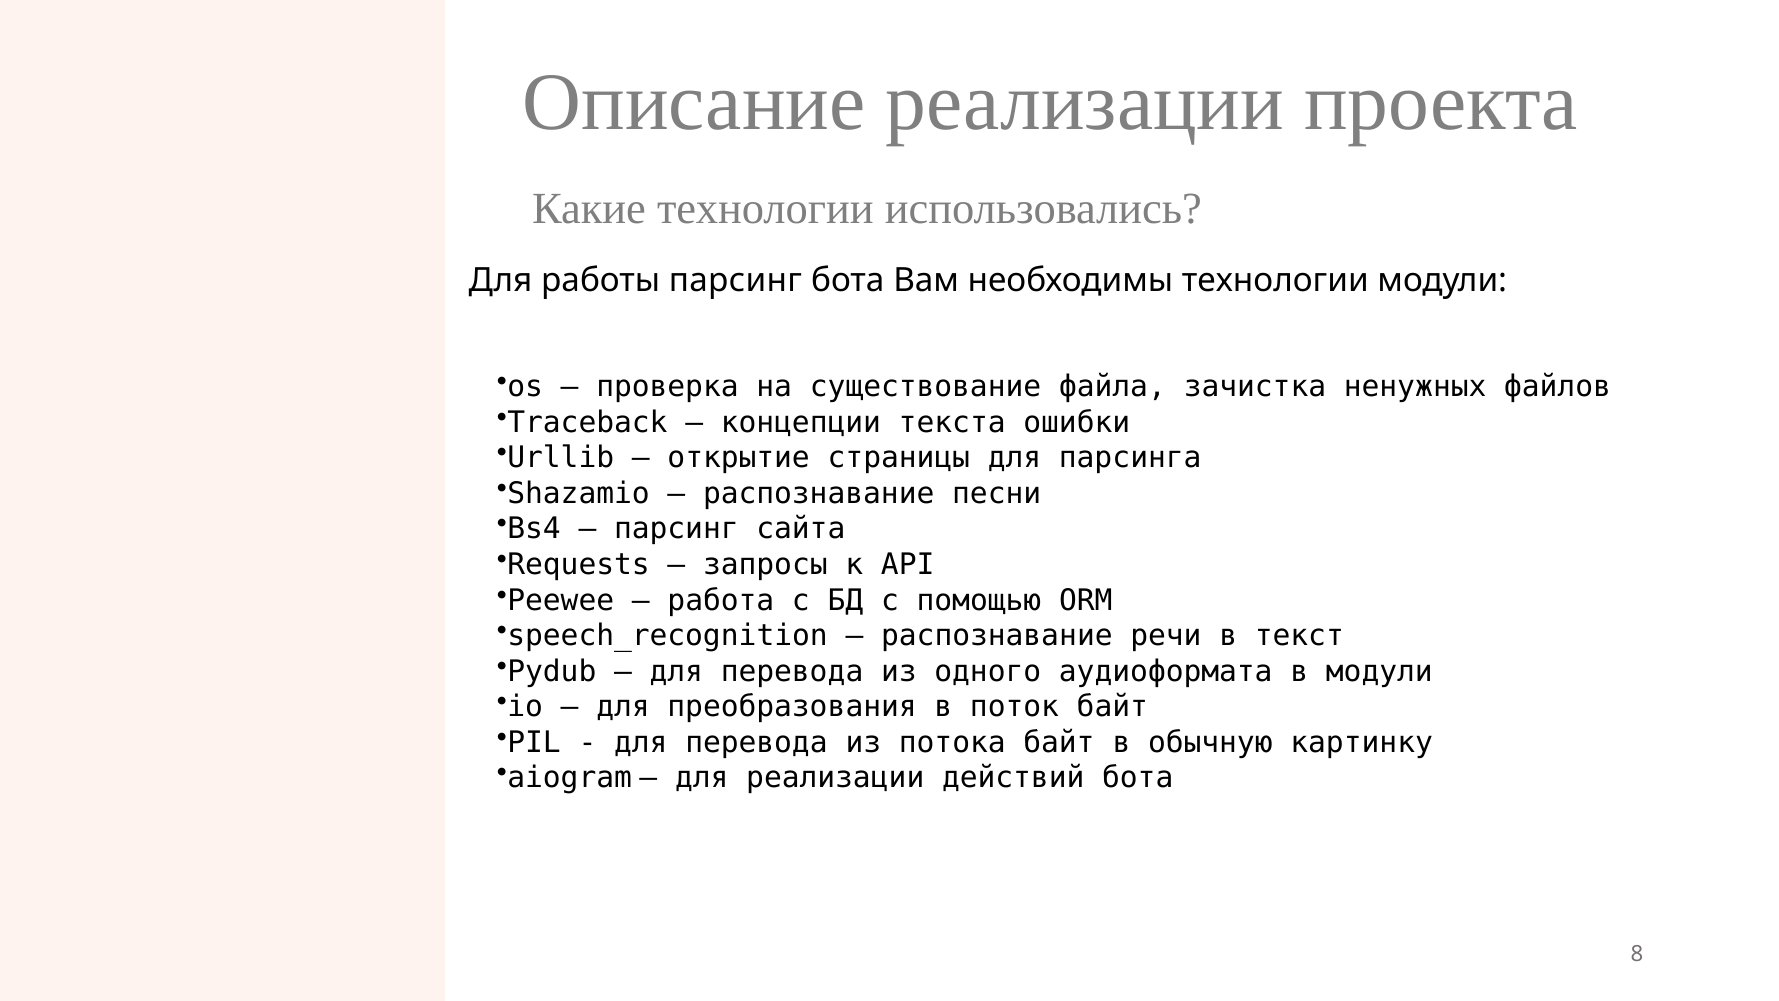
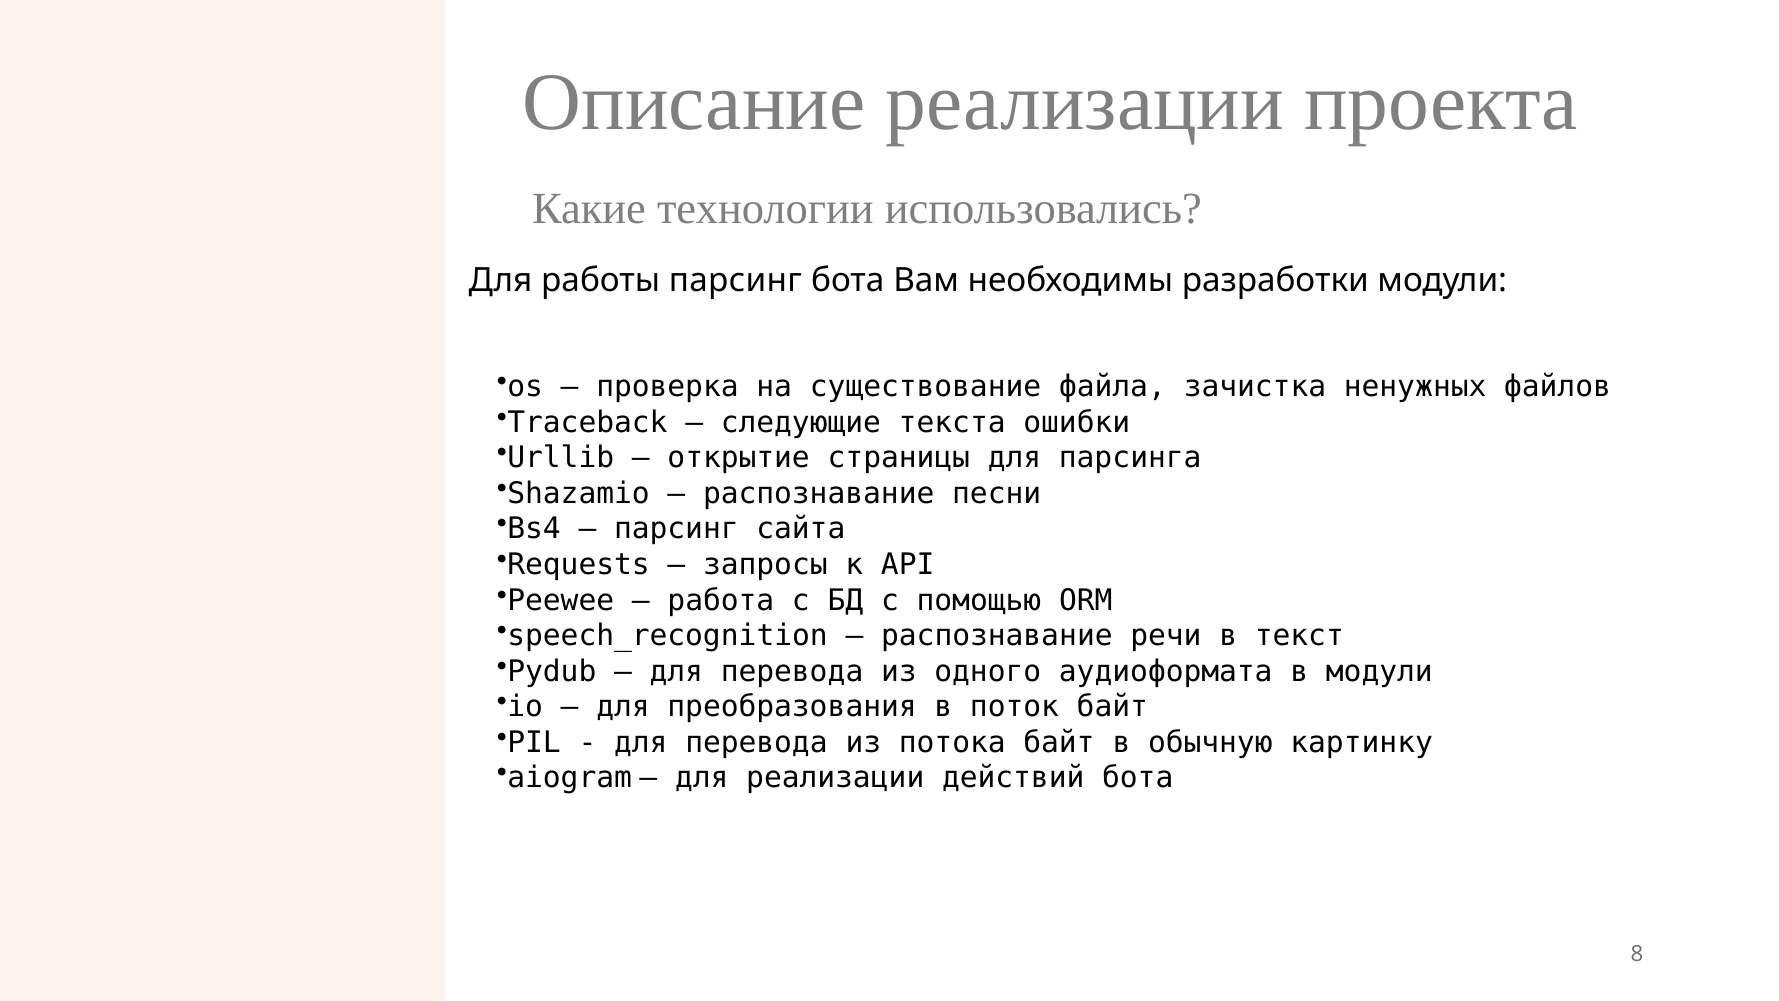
необходимы технологии: технологии -> разработки
концепции: концепции -> следующие
